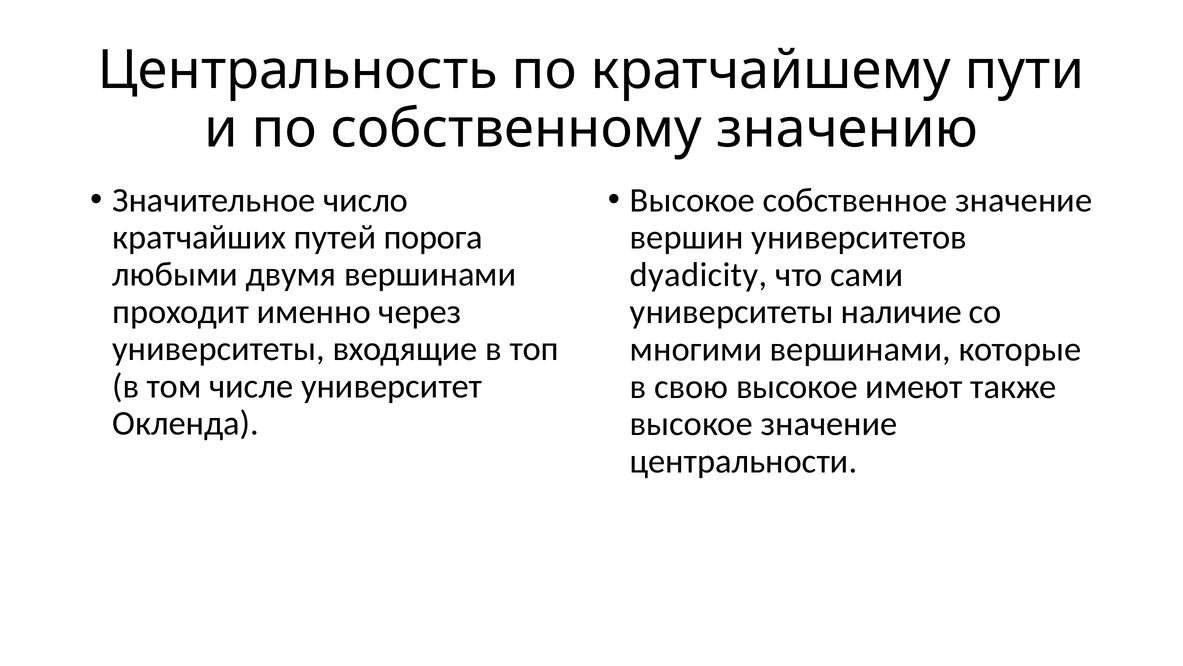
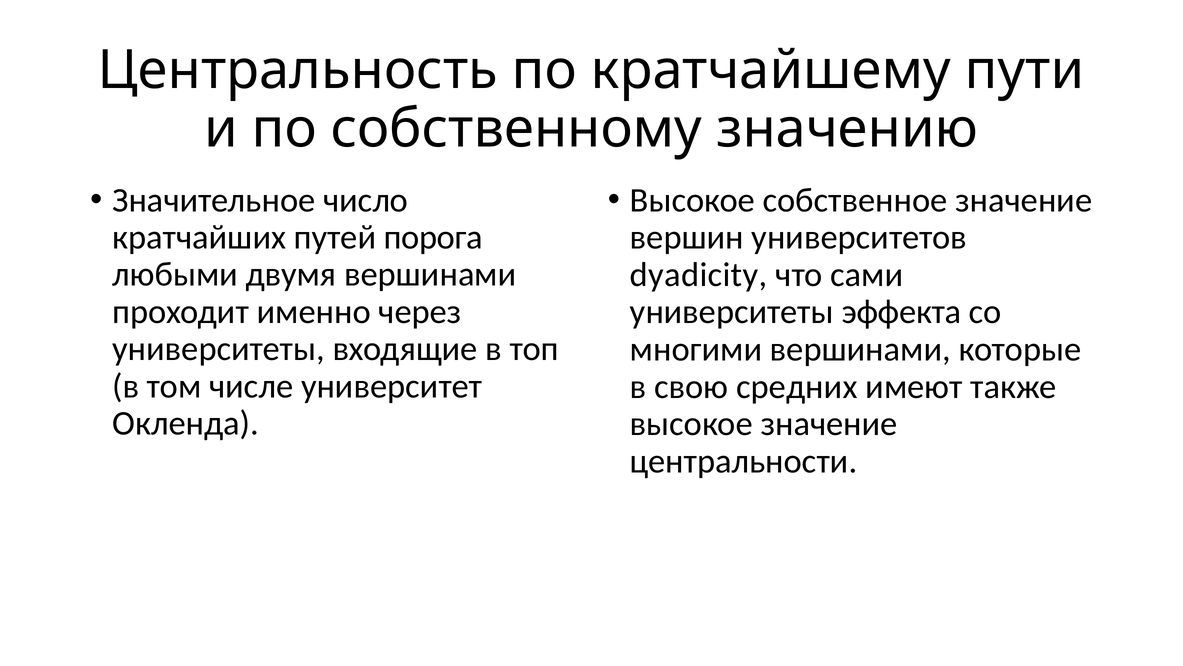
наличие: наличие -> эффекта
свою высокое: высокое -> средних
